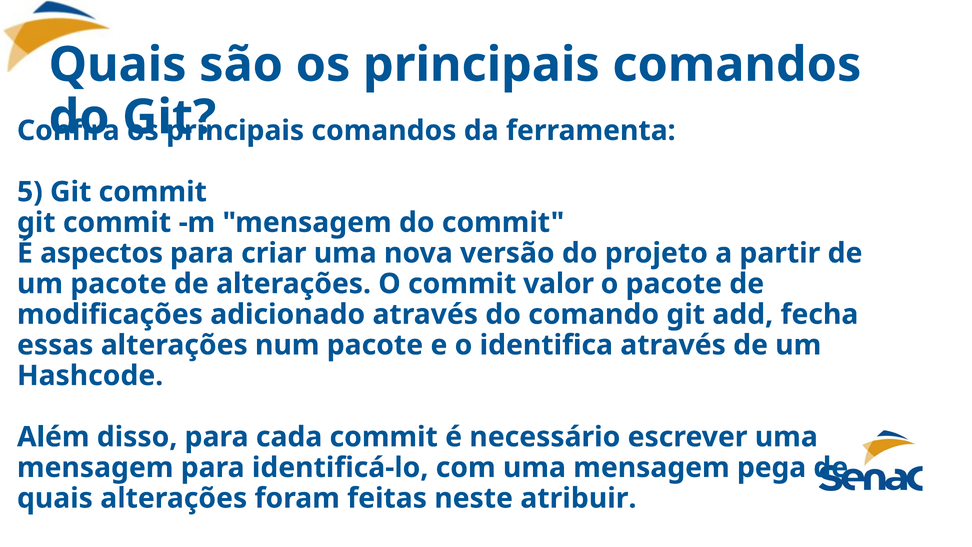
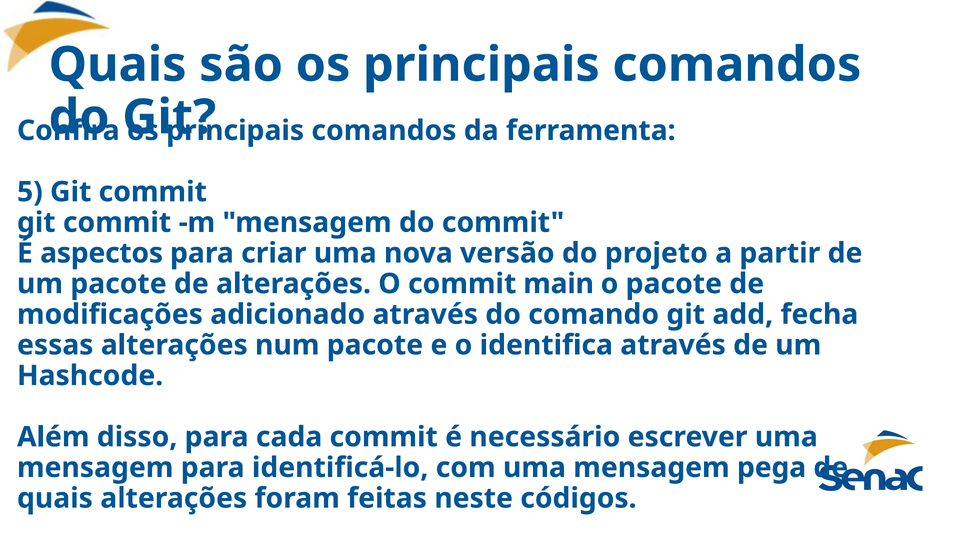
valor: valor -> main
atribuir: atribuir -> códigos
